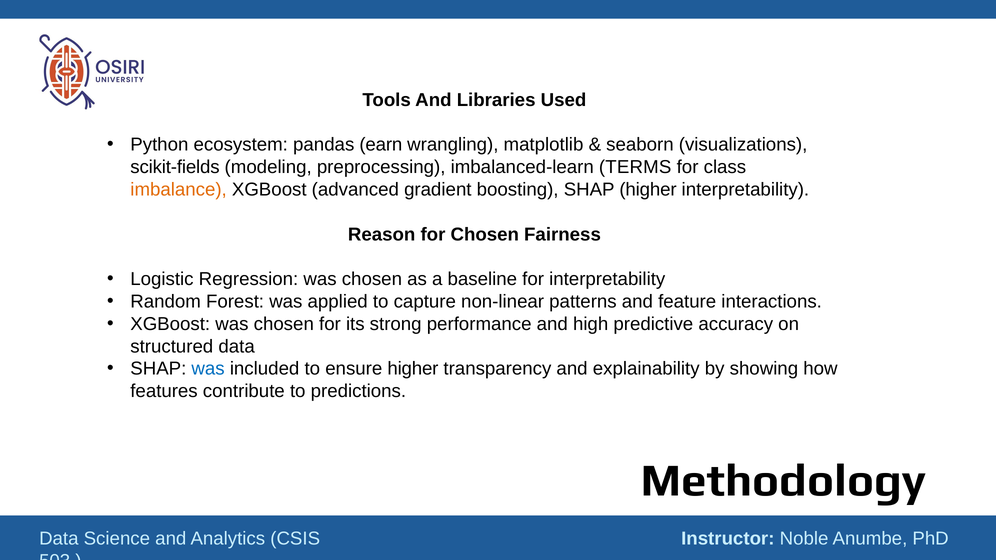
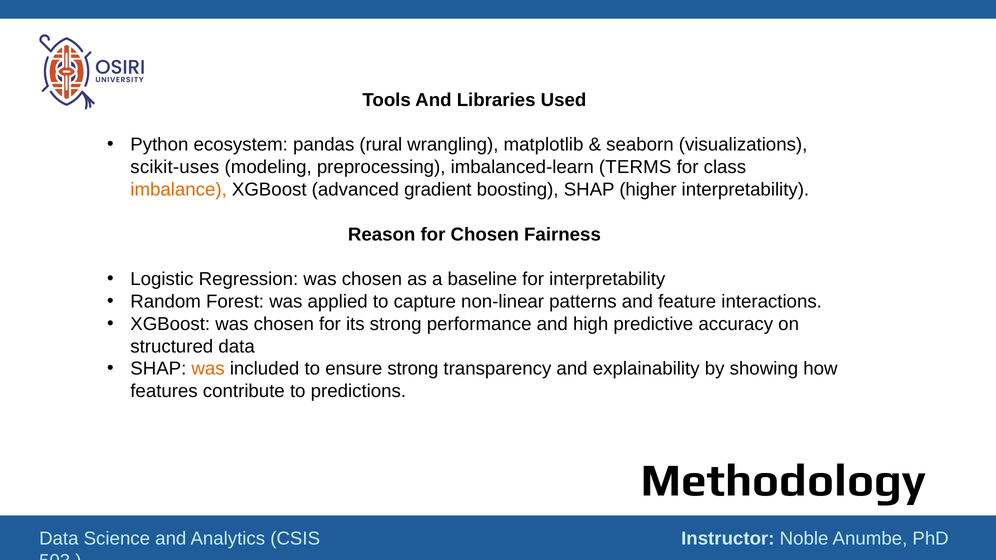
earn: earn -> rural
scikit-fields: scikit-fields -> scikit-uses
was at (208, 369) colour: blue -> orange
ensure higher: higher -> strong
